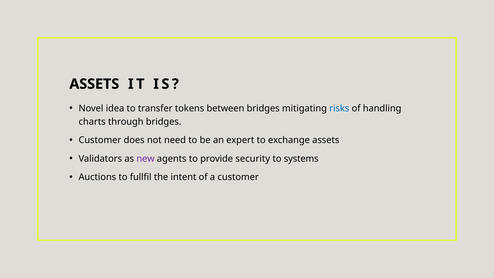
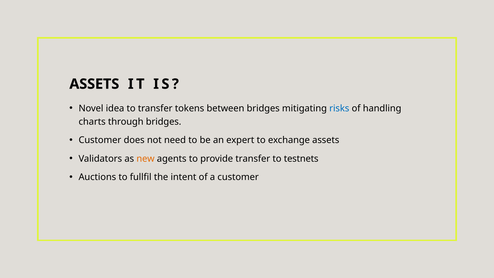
new colour: purple -> orange
provide security: security -> transfer
systems: systems -> testnets
